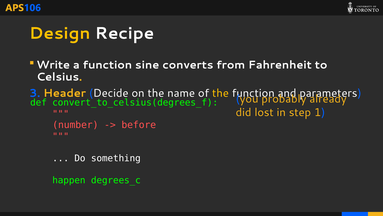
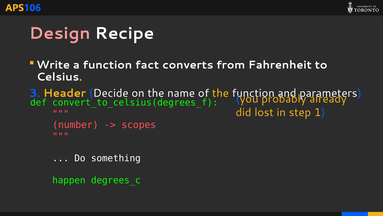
Design colour: yellow -> pink
sine: sine -> fact
before: before -> scopes
